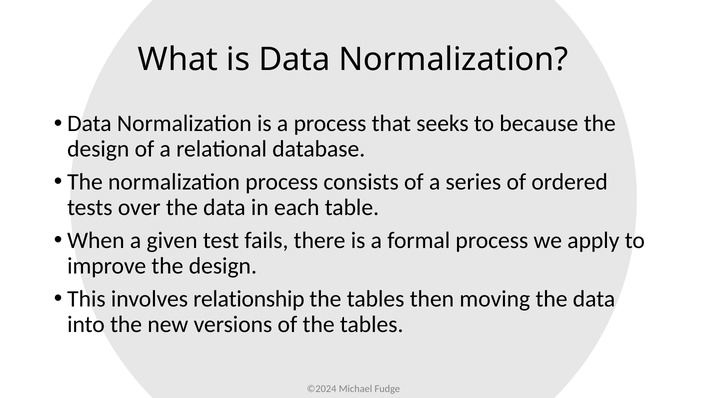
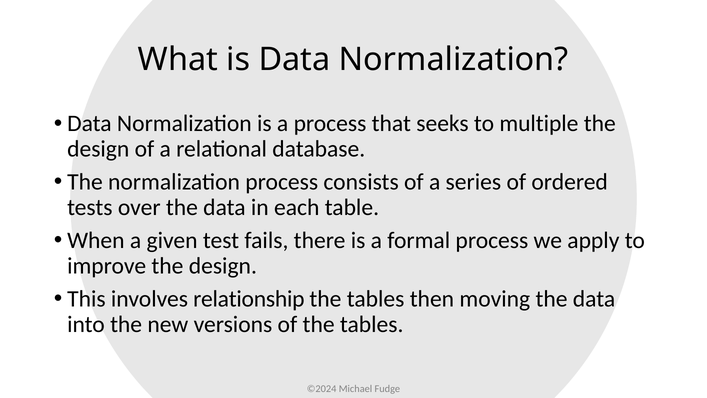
because: because -> multiple
